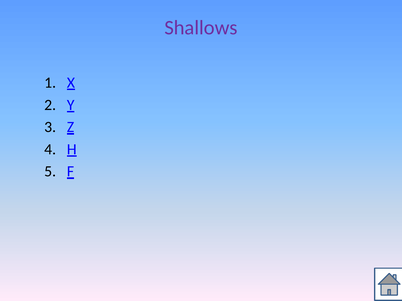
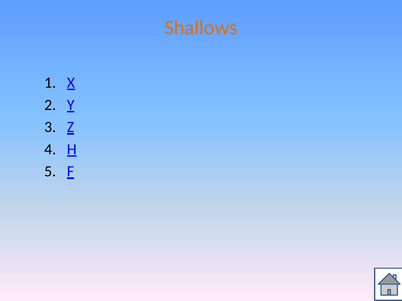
Shallows colour: purple -> orange
